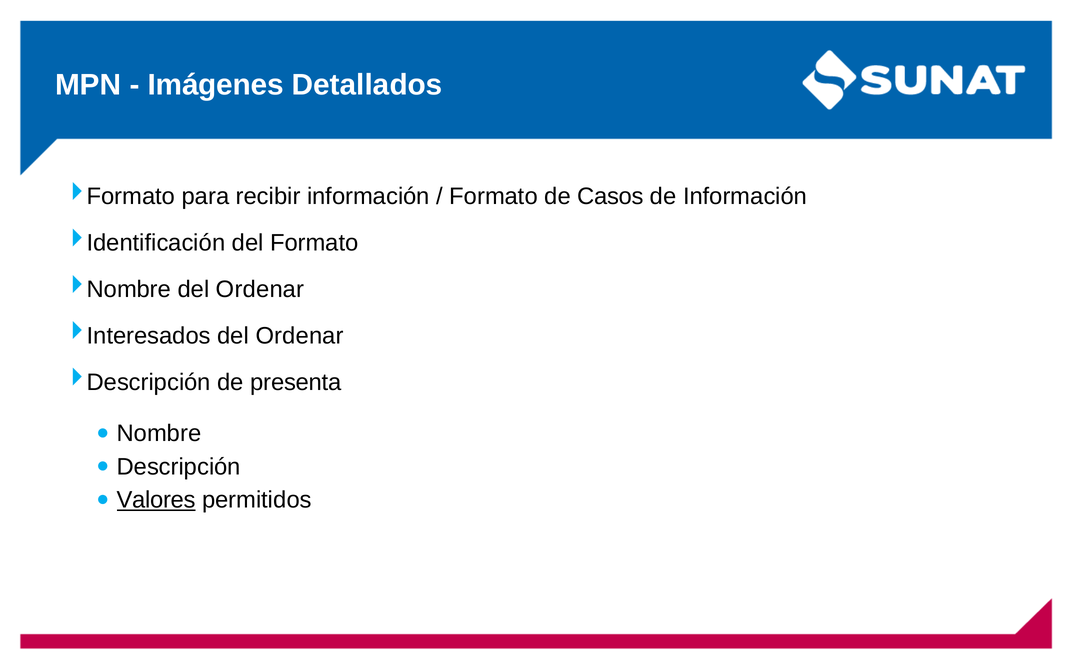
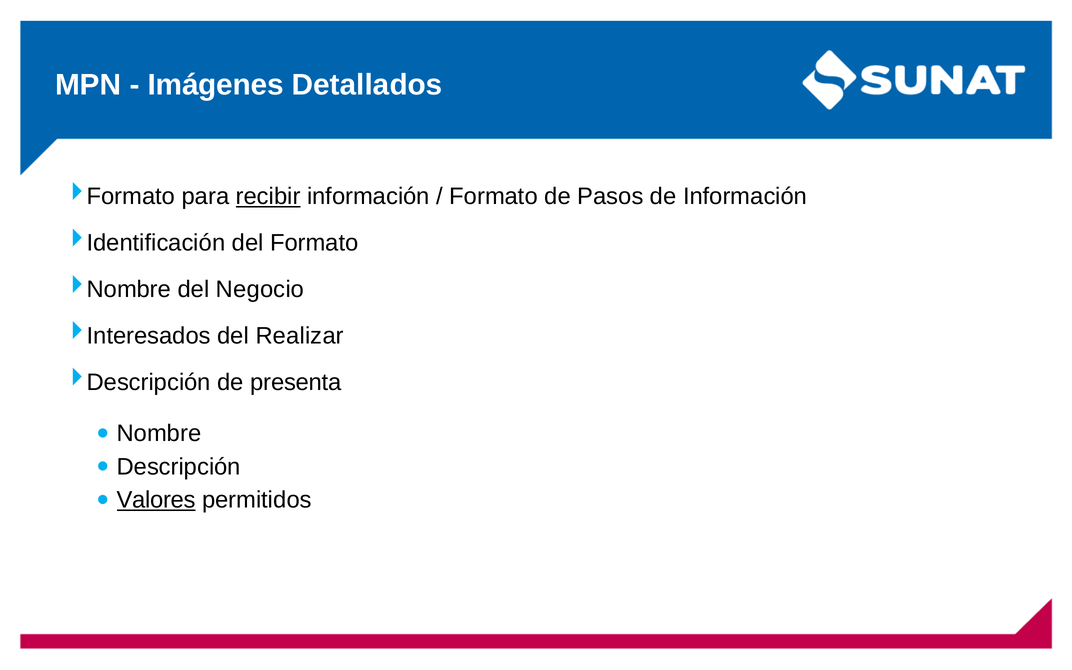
recibir underline: none -> present
Casos: Casos -> Pasos
Nombre del Ordenar: Ordenar -> Negocio
Ordenar at (300, 336): Ordenar -> Realizar
